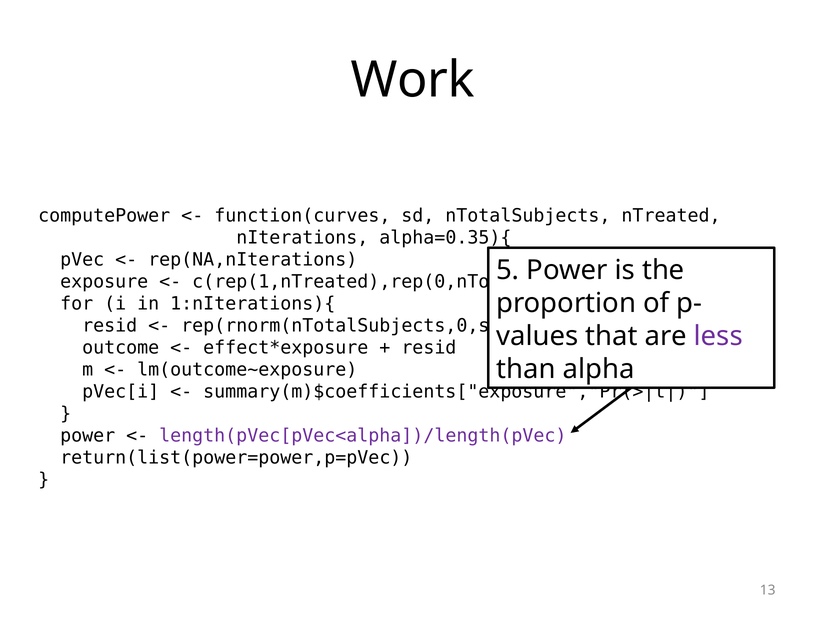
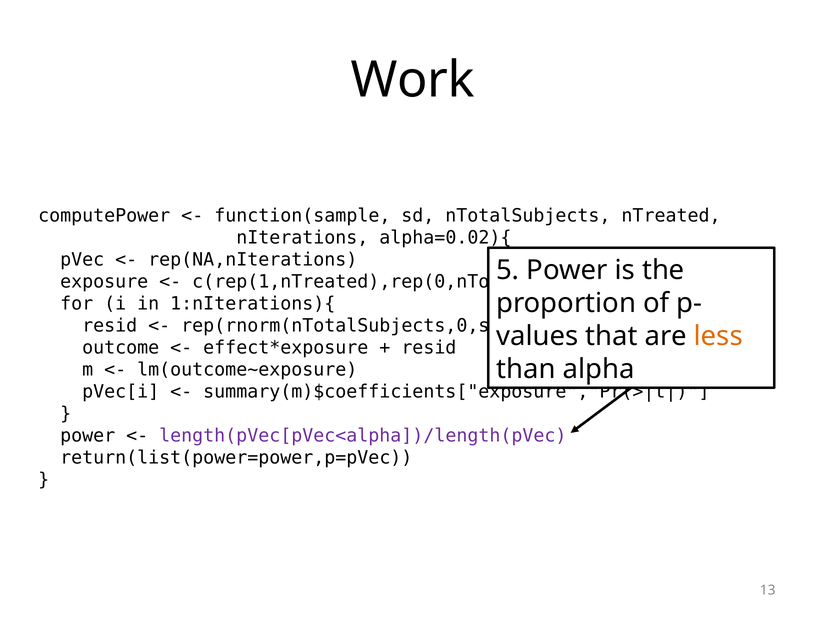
function(curves: function(curves -> function(sample
alpha=0.35){: alpha=0.35){ -> alpha=0.02){
less colour: purple -> orange
